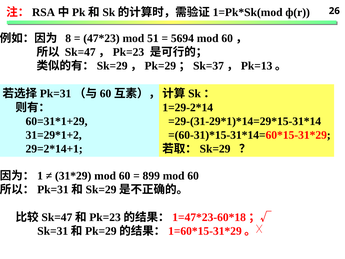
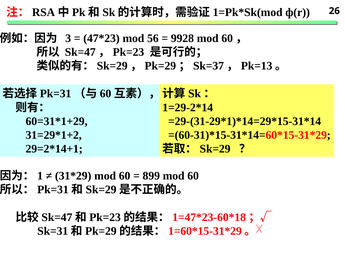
8: 8 -> 3
51: 51 -> 56
5694: 5694 -> 9928
